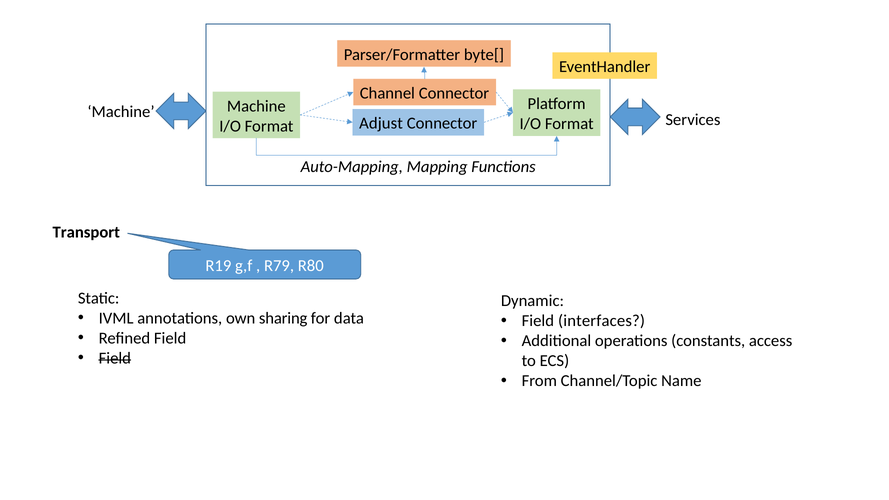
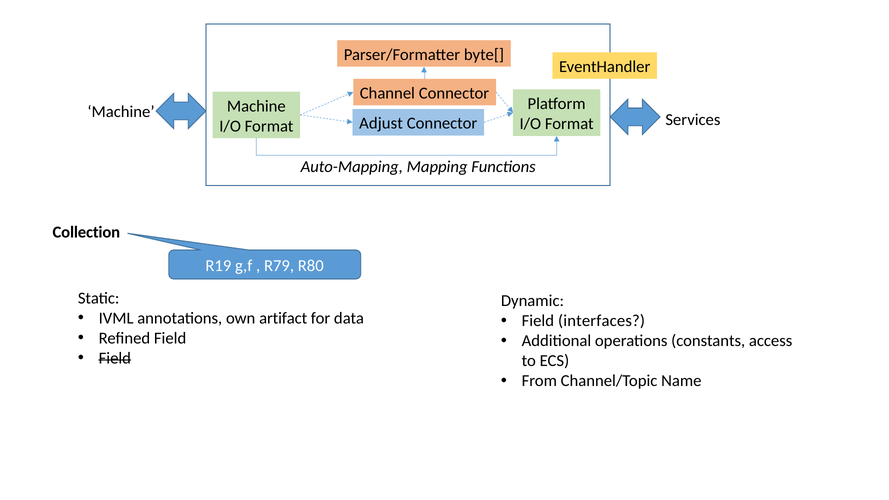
Transport: Transport -> Collection
sharing: sharing -> artifact
